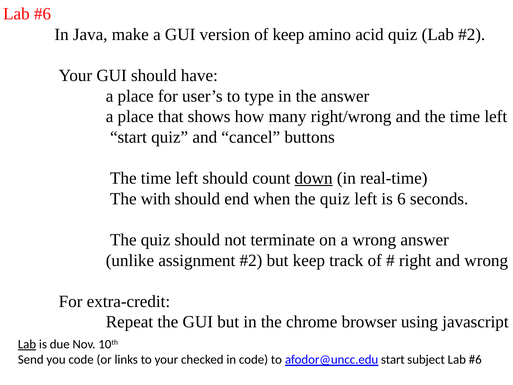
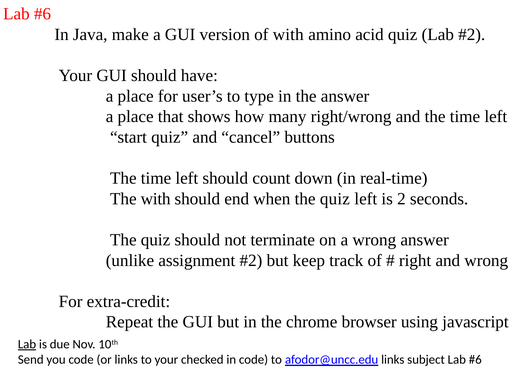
of keep: keep -> with
down underline: present -> none
6: 6 -> 2
afodor@uncc.edu start: start -> links
